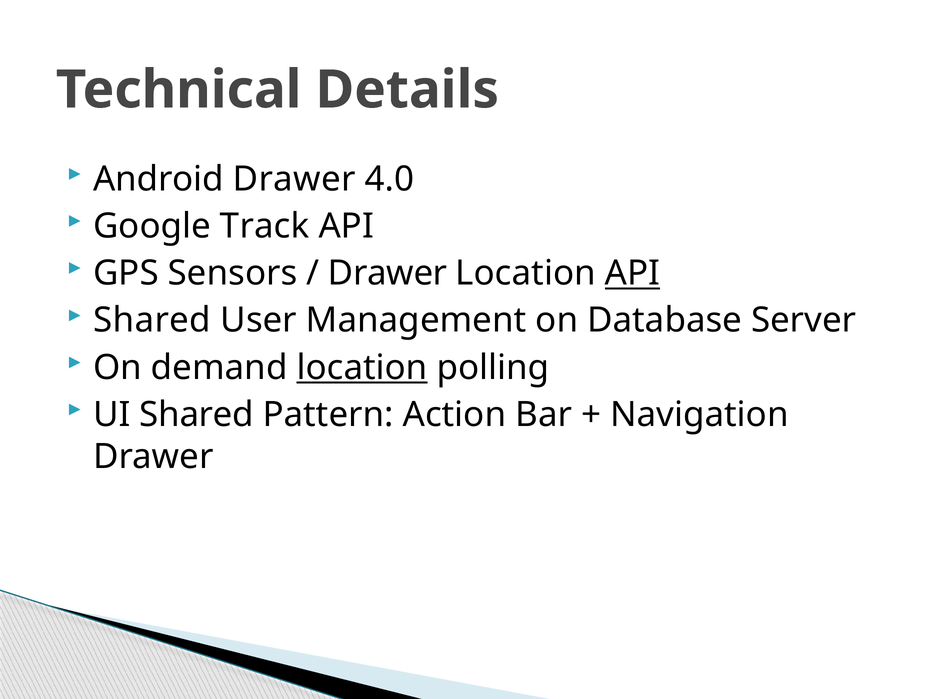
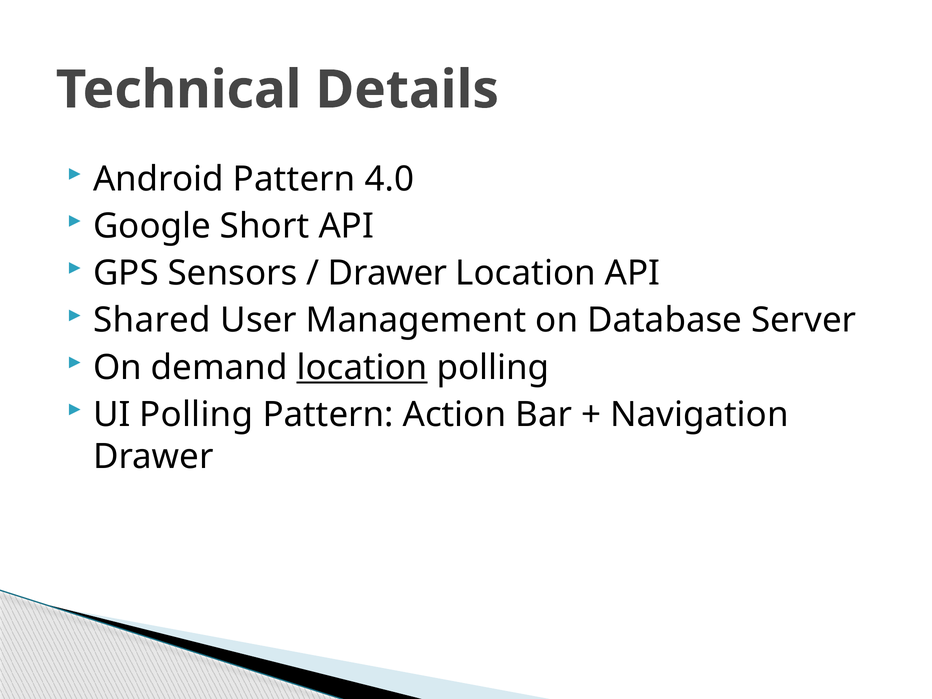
Android Drawer: Drawer -> Pattern
Track: Track -> Short
API at (632, 273) underline: present -> none
UI Shared: Shared -> Polling
